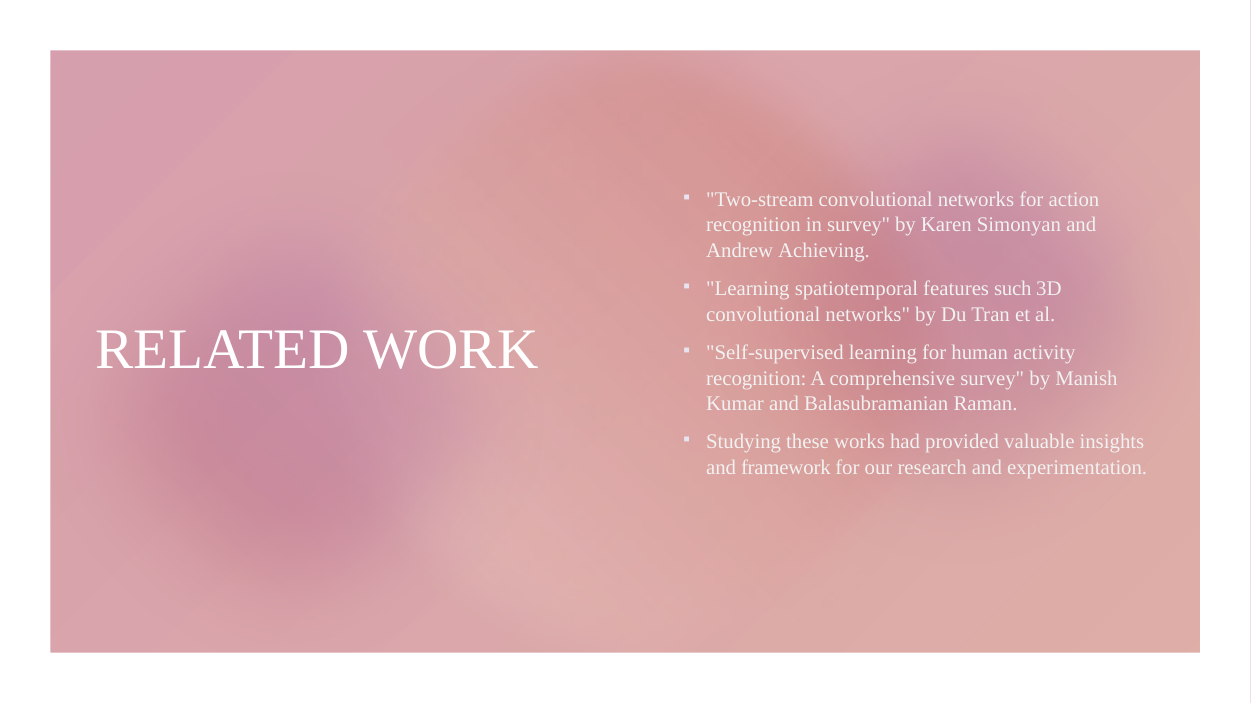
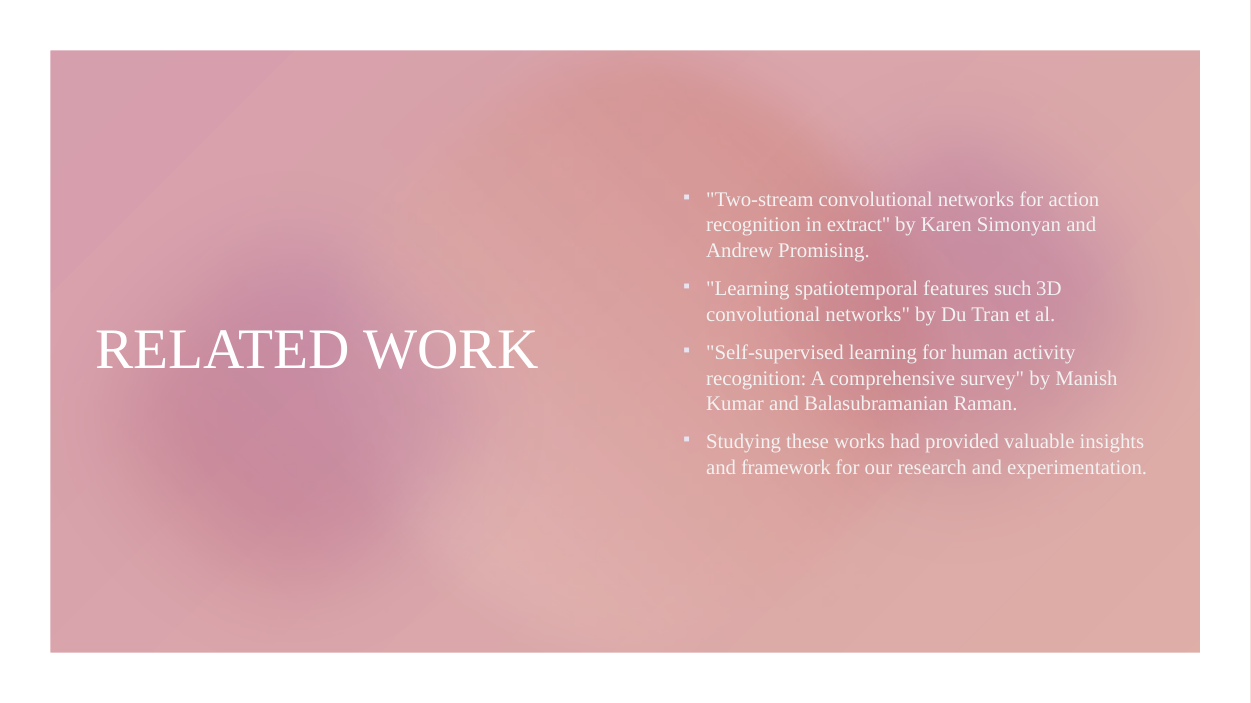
in survey: survey -> extract
Achieving: Achieving -> Promising
